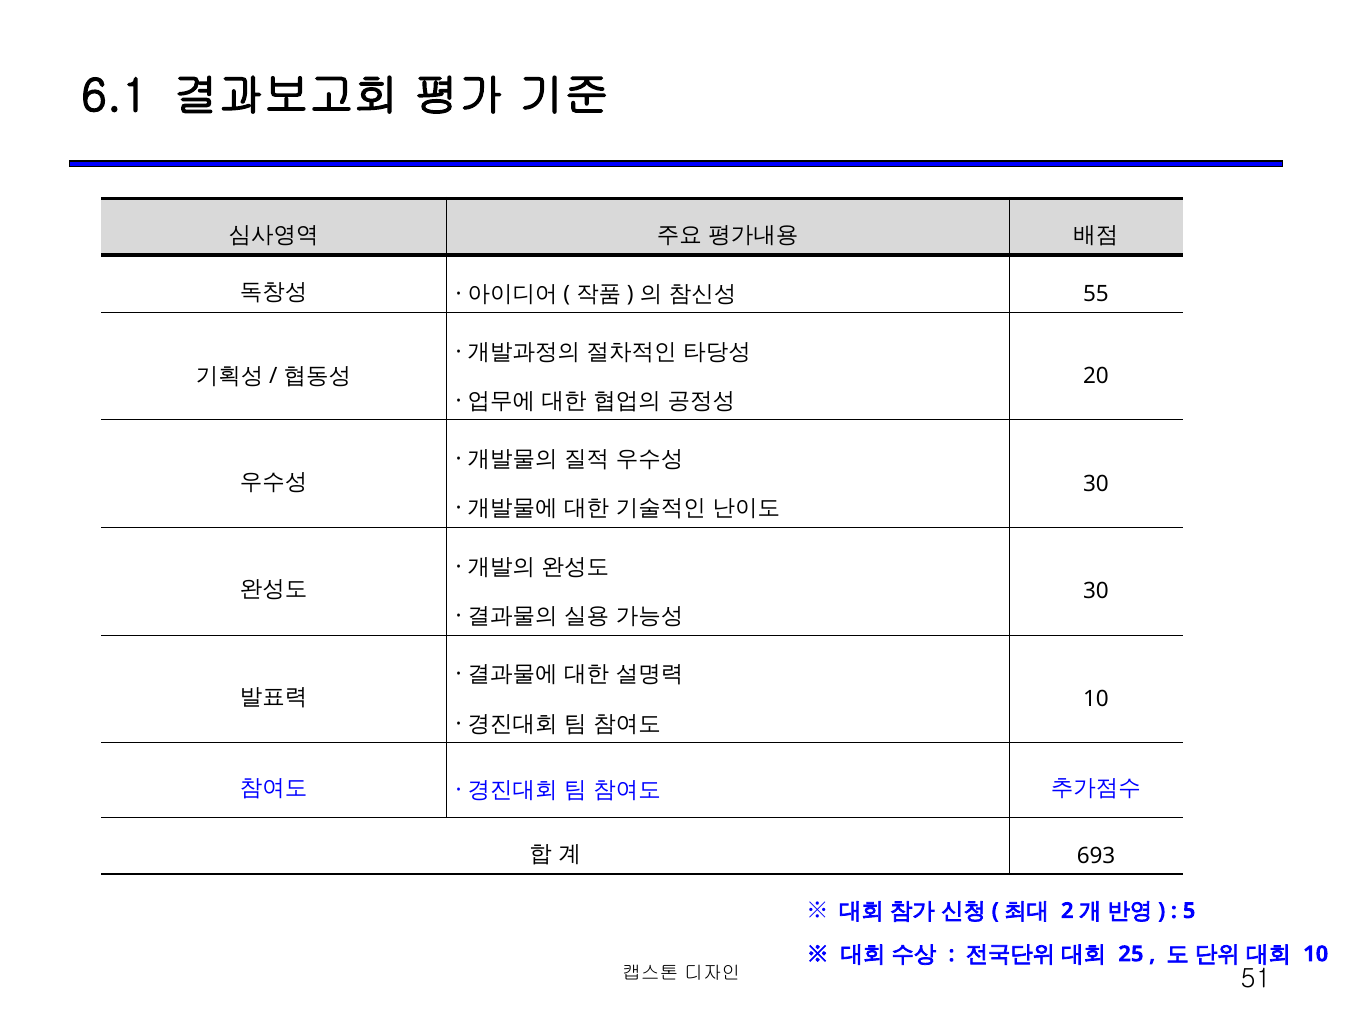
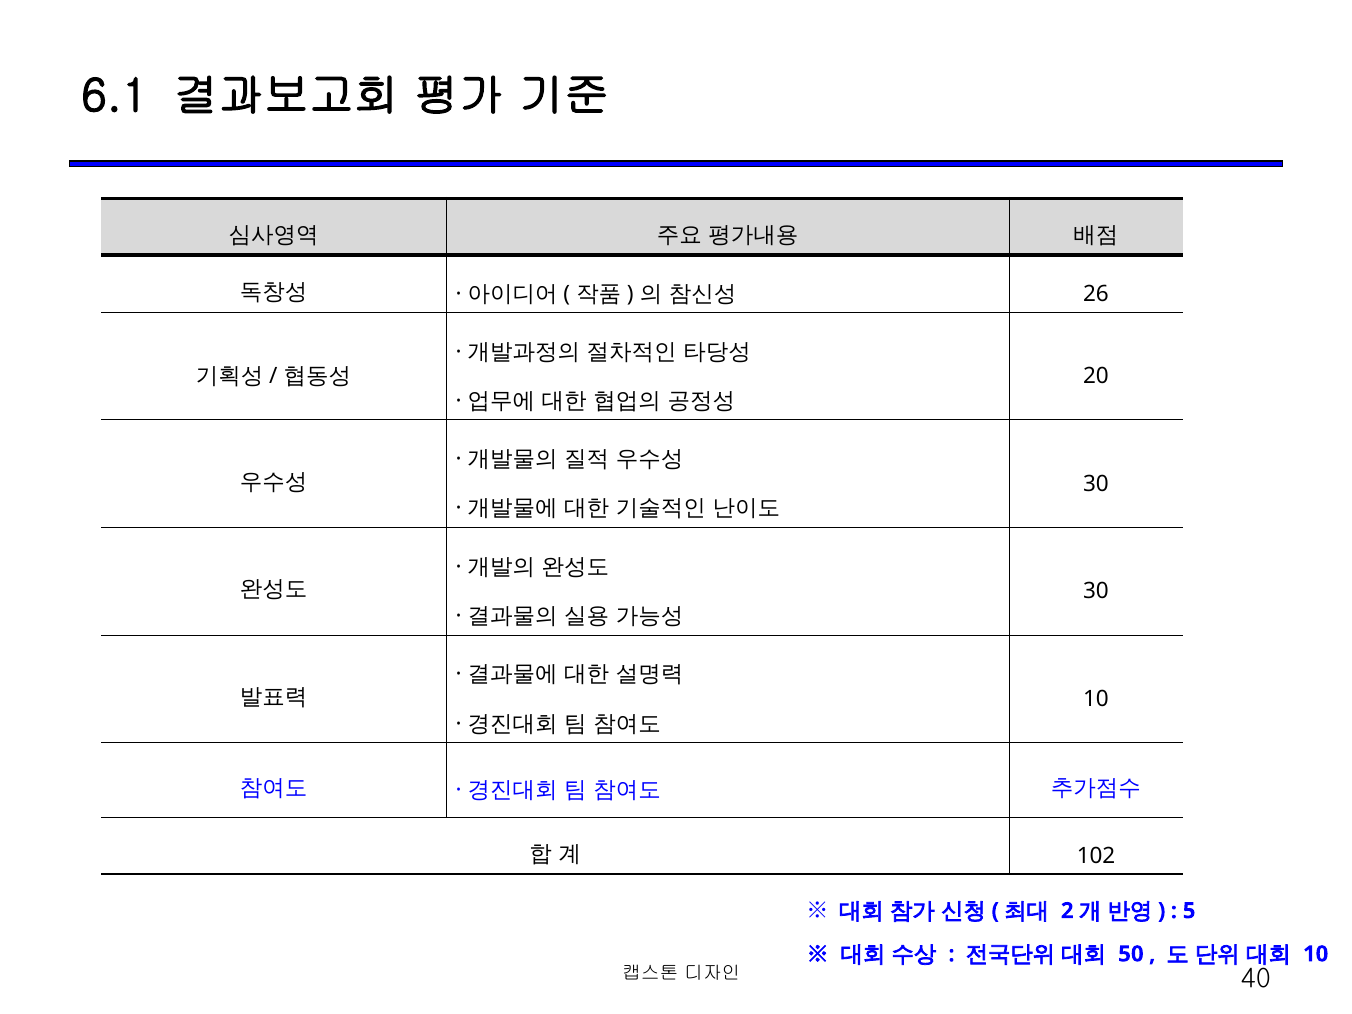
55: 55 -> 26
693: 693 -> 102
25: 25 -> 50
51: 51 -> 40
